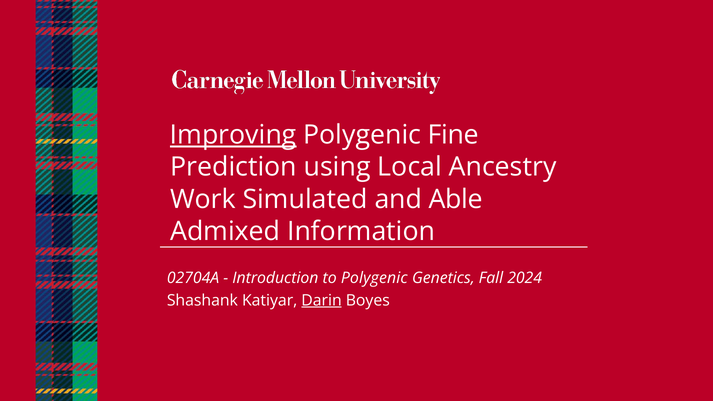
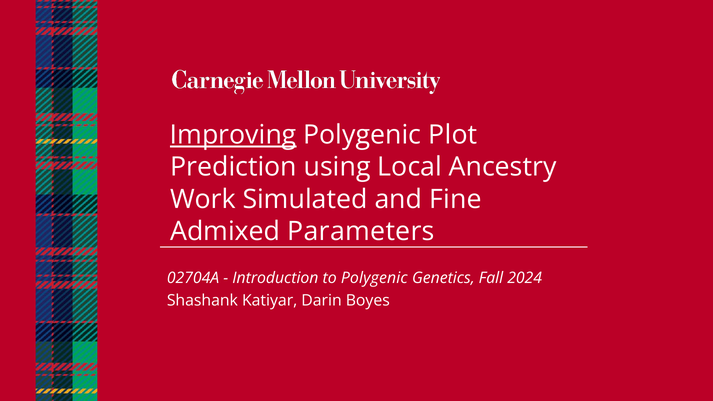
Fine: Fine -> Plot
Able: Able -> Fine
Information: Information -> Parameters
Darin underline: present -> none
